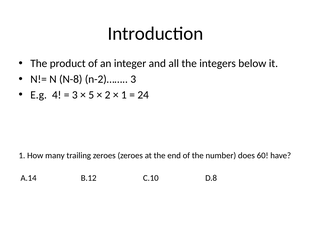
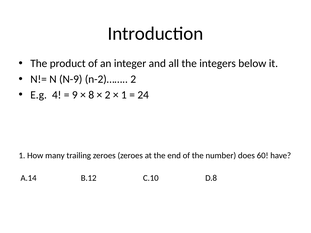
N-8: N-8 -> N-9
n-2)…… 3: 3 -> 2
3 at (75, 95): 3 -> 9
5: 5 -> 8
